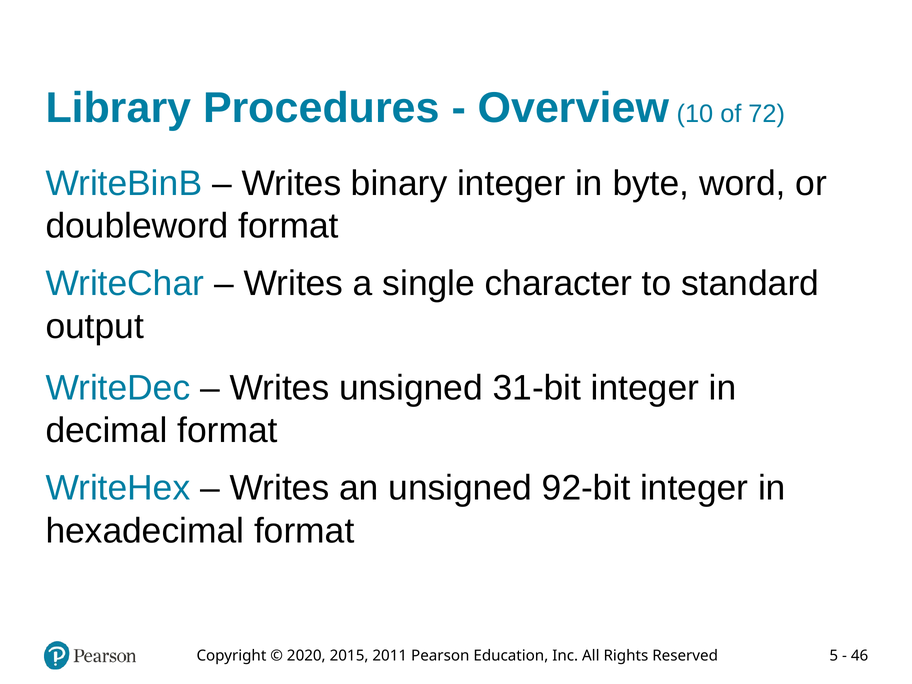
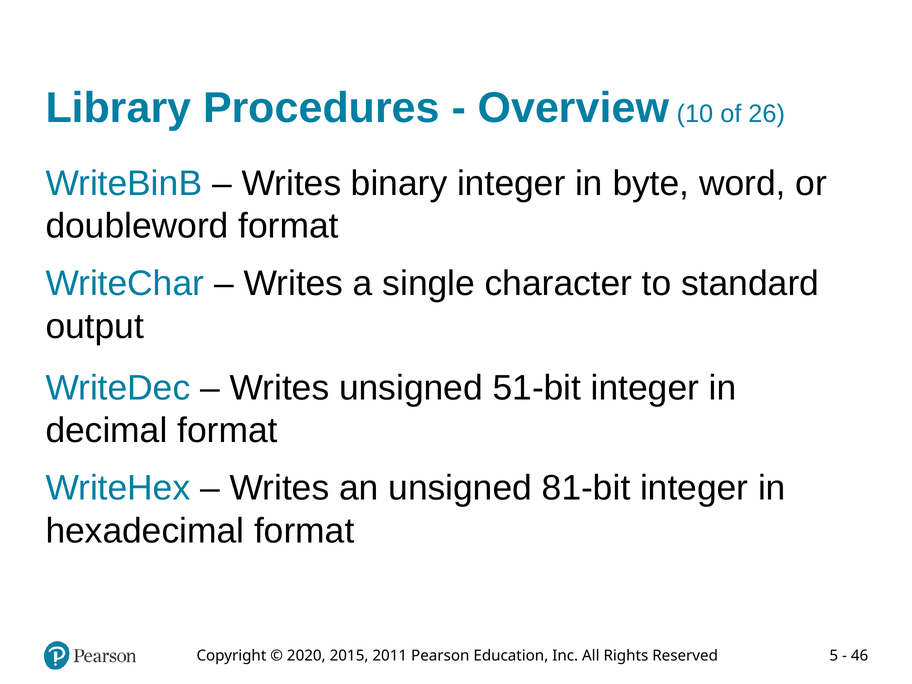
72: 72 -> 26
31-bit: 31-bit -> 51-bit
92-bit: 92-bit -> 81-bit
